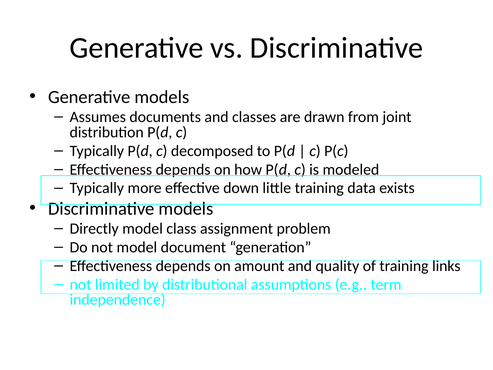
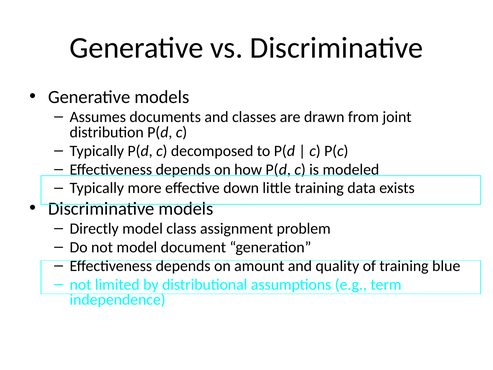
links: links -> blue
